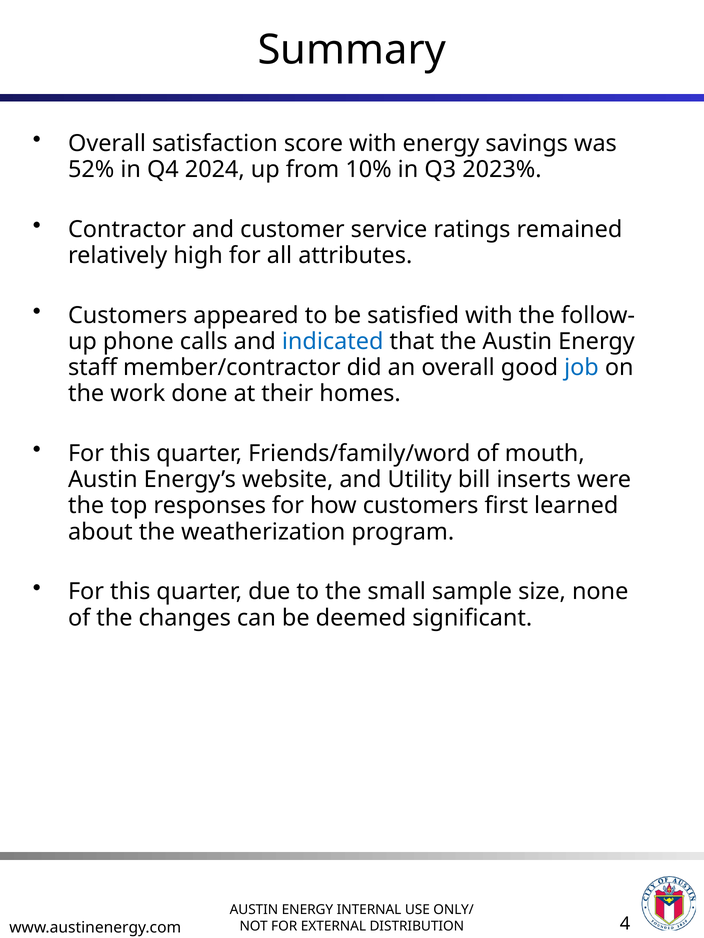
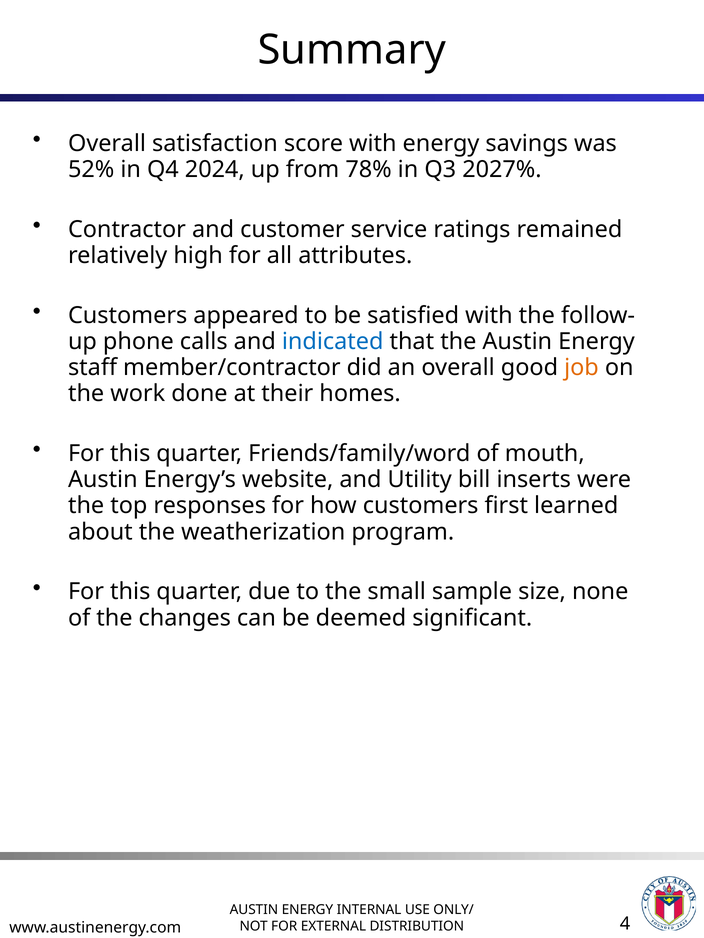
10%: 10% -> 78%
2023%: 2023% -> 2027%
job colour: blue -> orange
